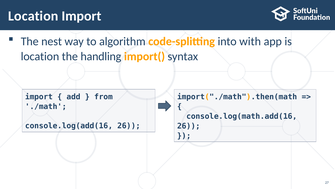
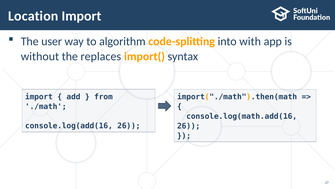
nest: nest -> user
location at (40, 56): location -> without
handling: handling -> replaces
